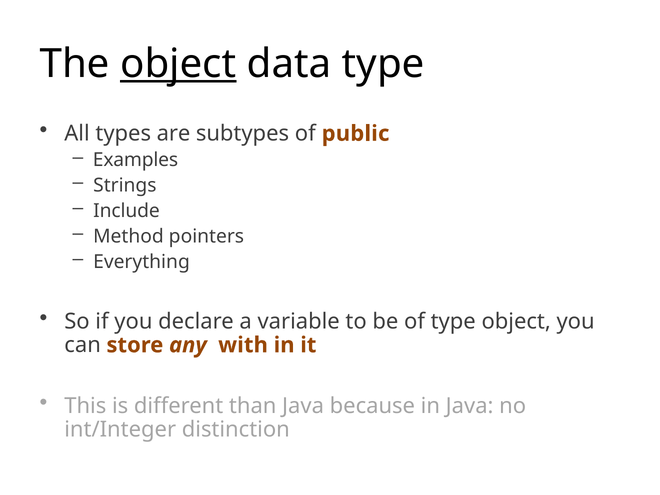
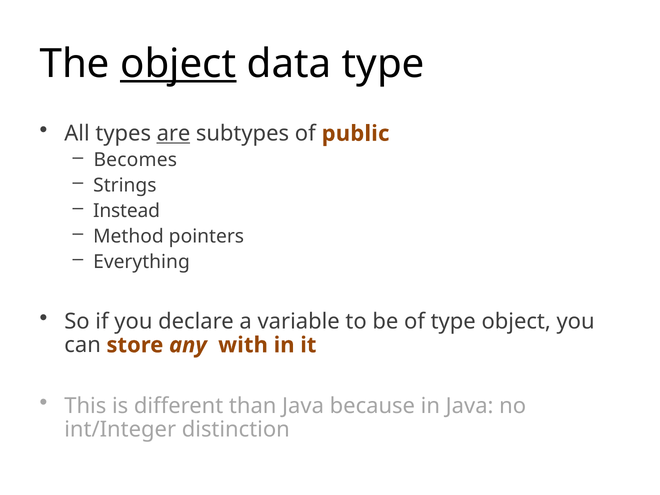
are underline: none -> present
Examples: Examples -> Becomes
Include: Include -> Instead
